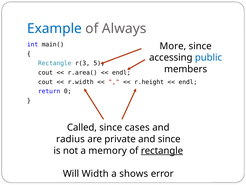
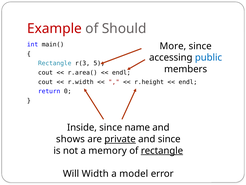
Example colour: blue -> red
Always: Always -> Should
Called: Called -> Inside
cases: cases -> name
radius: radius -> shows
private underline: none -> present
shows: shows -> model
